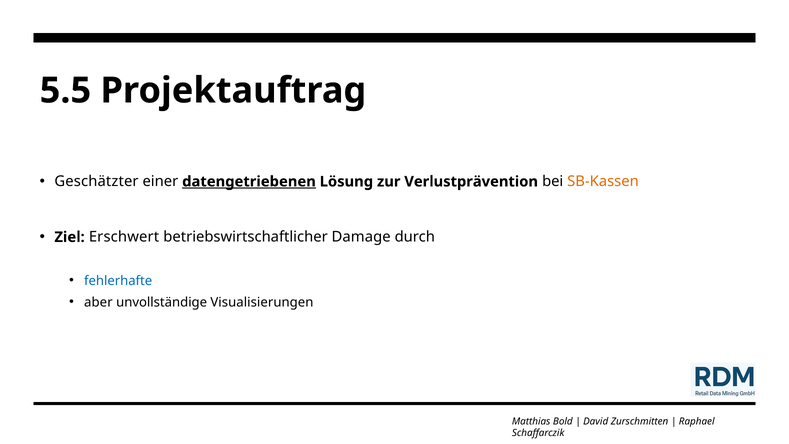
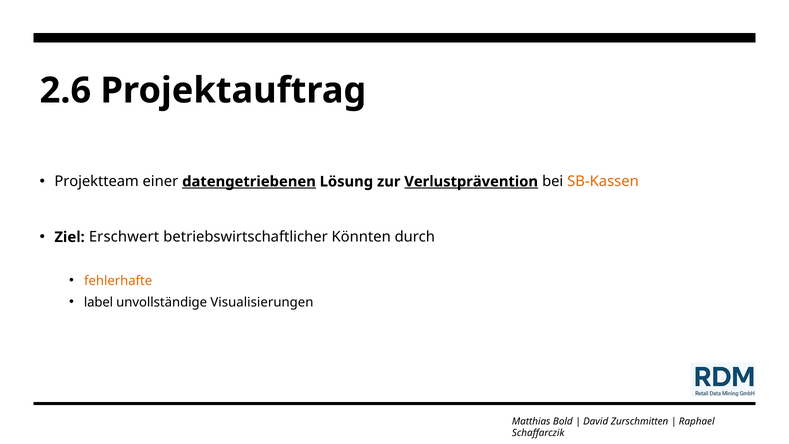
5.5: 5.5 -> 2.6
Geschätzter: Geschätzter -> Projektteam
Verlustprävention underline: none -> present
Damage: Damage -> Könnten
fehlerhafte colour: blue -> orange
aber: aber -> label
